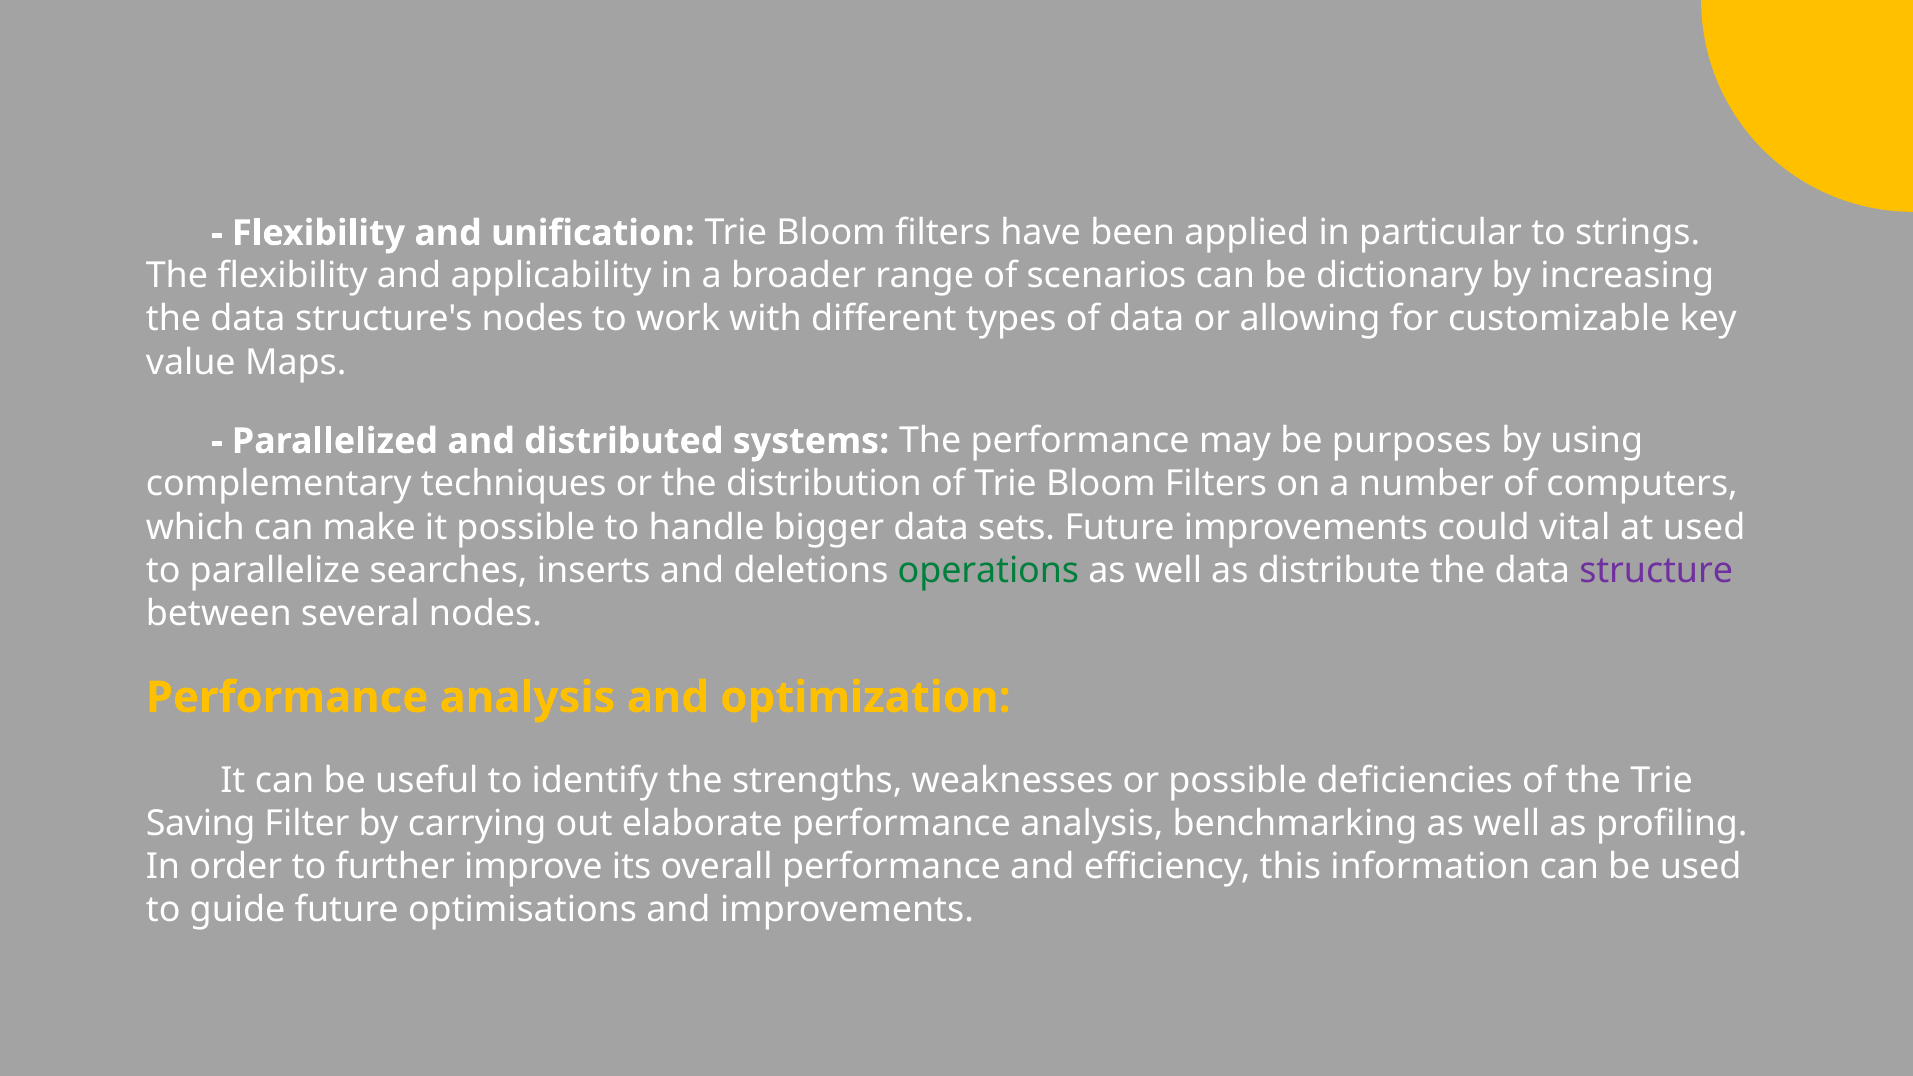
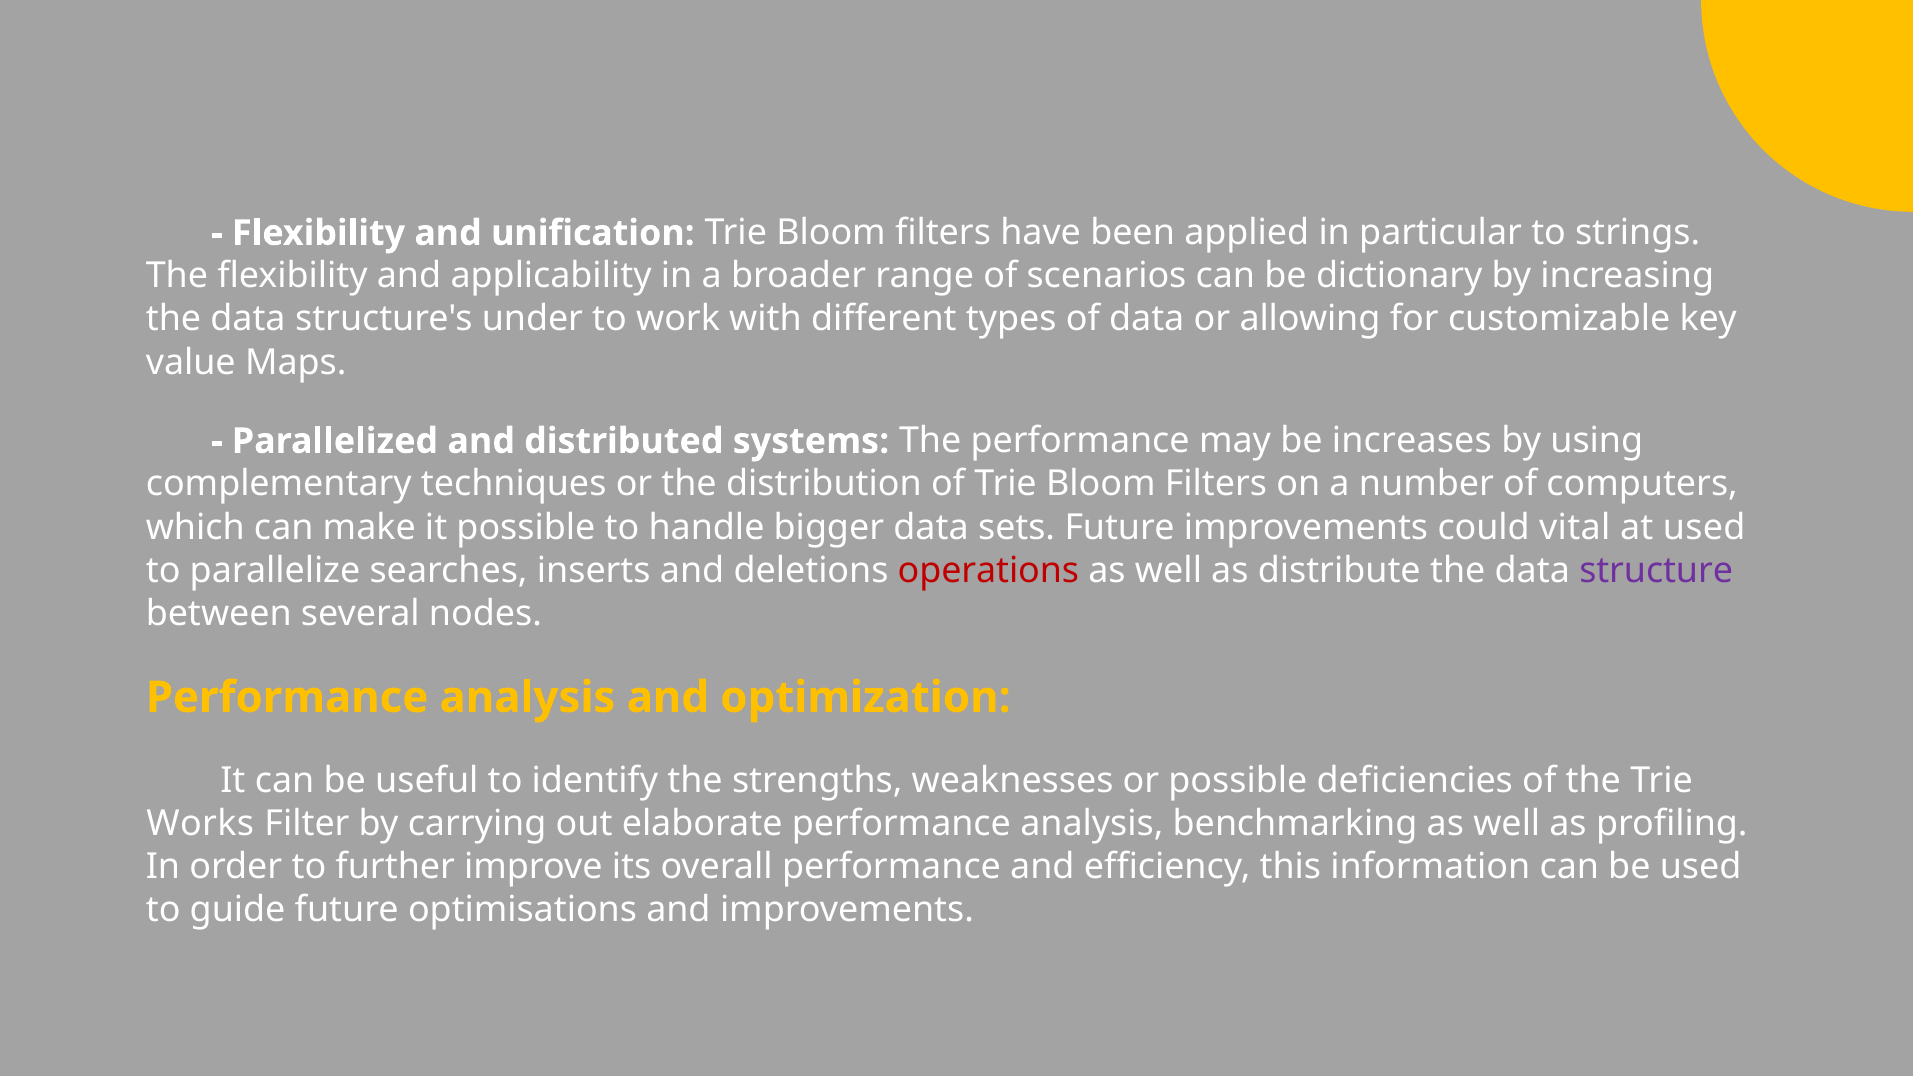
structure's nodes: nodes -> under
purposes: purposes -> increases
operations colour: green -> red
Saving: Saving -> Works
